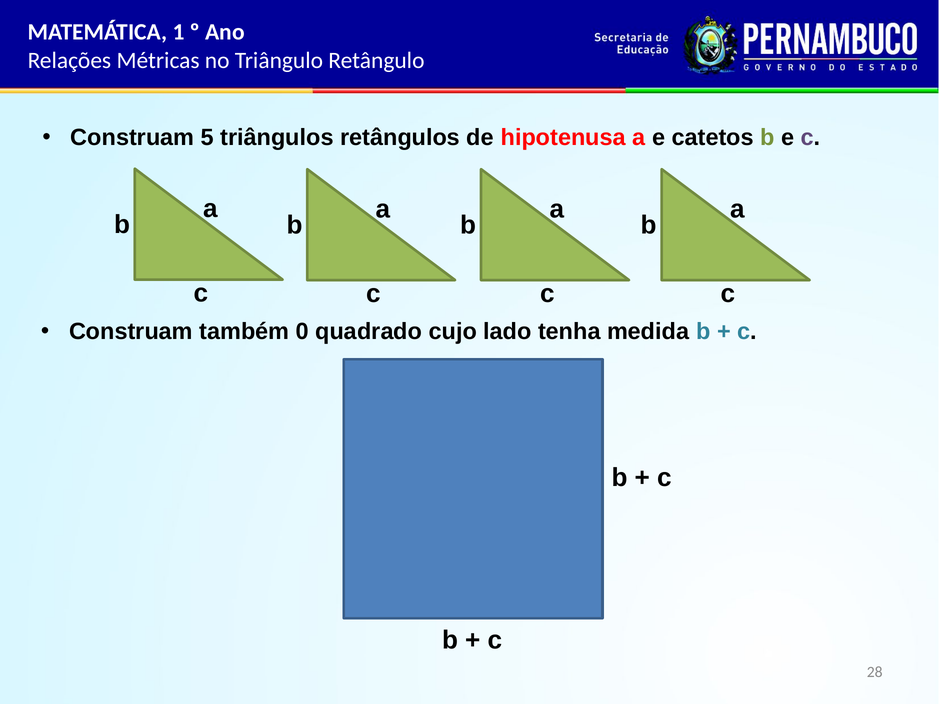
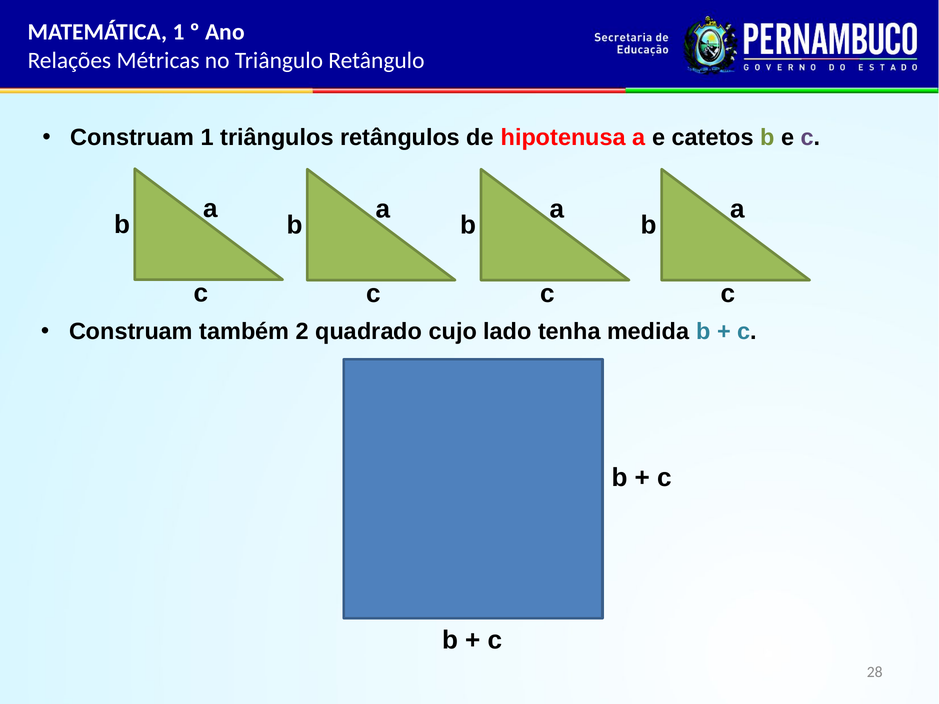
Construam 5: 5 -> 1
0: 0 -> 2
